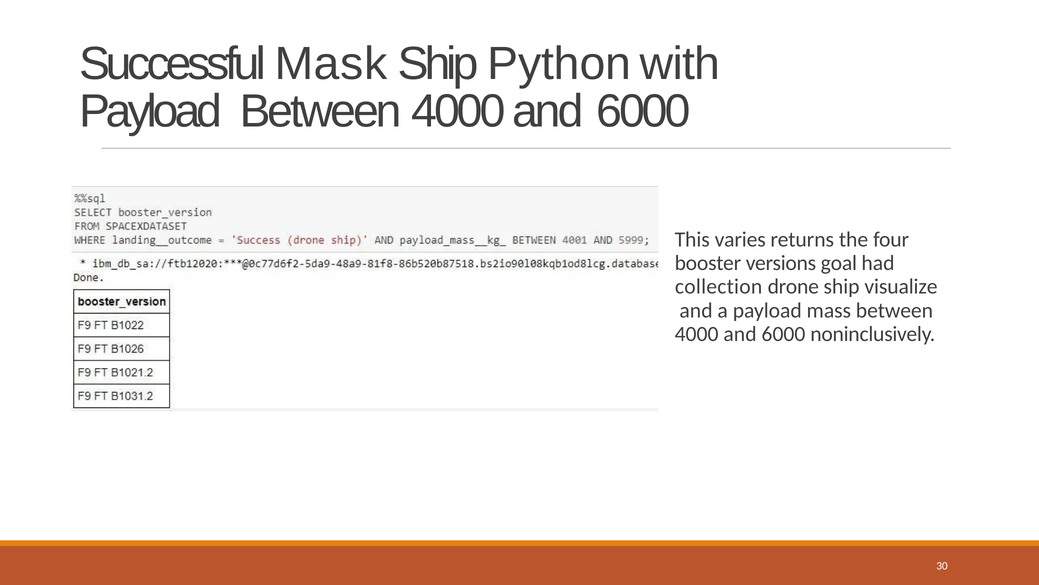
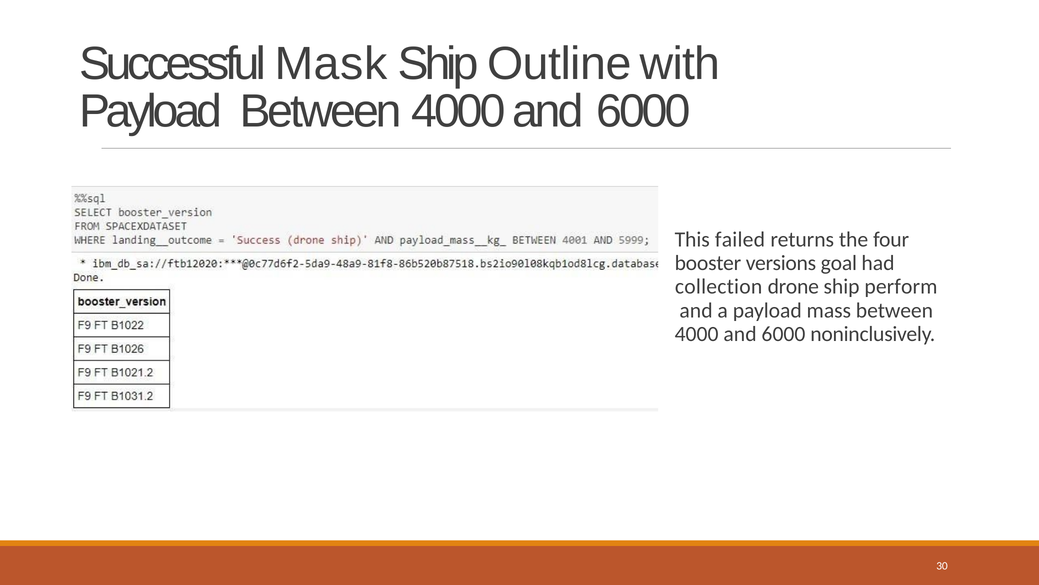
Python: Python -> Outline
varies: varies -> failed
visualize: visualize -> perform
